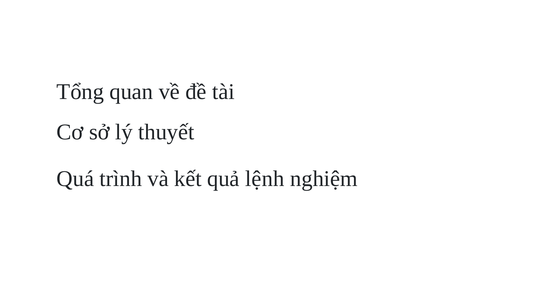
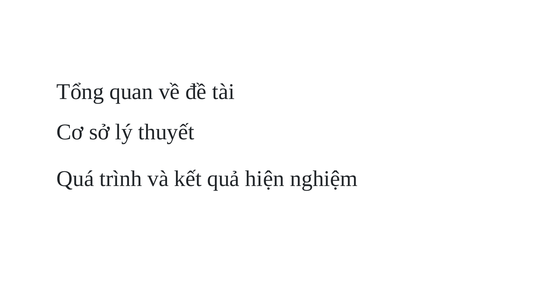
lệnh: lệnh -> hiện
